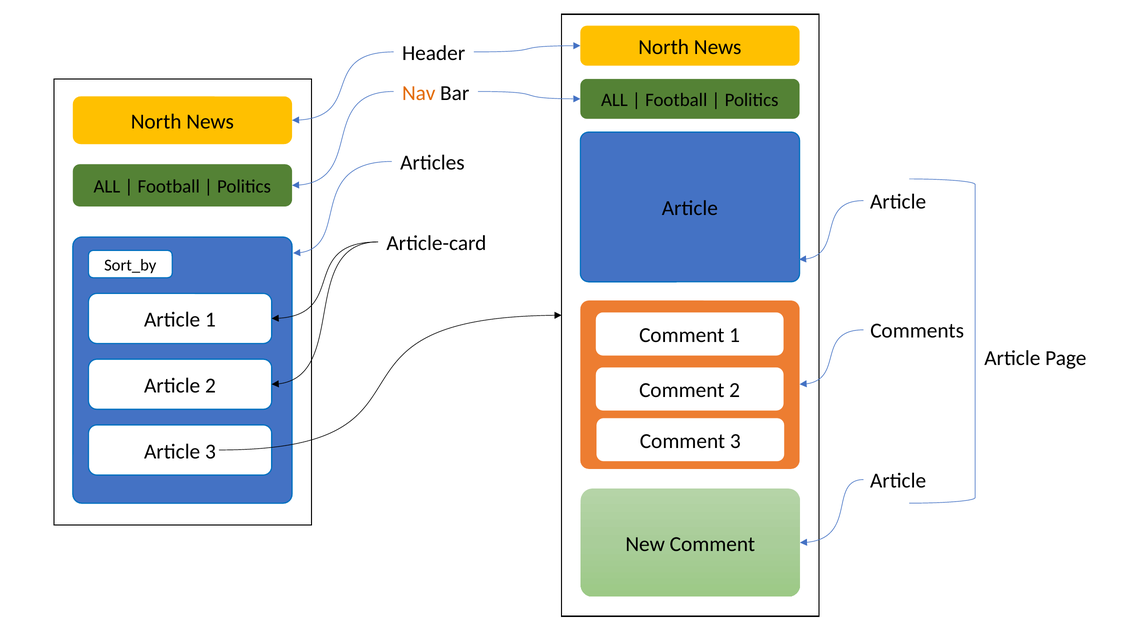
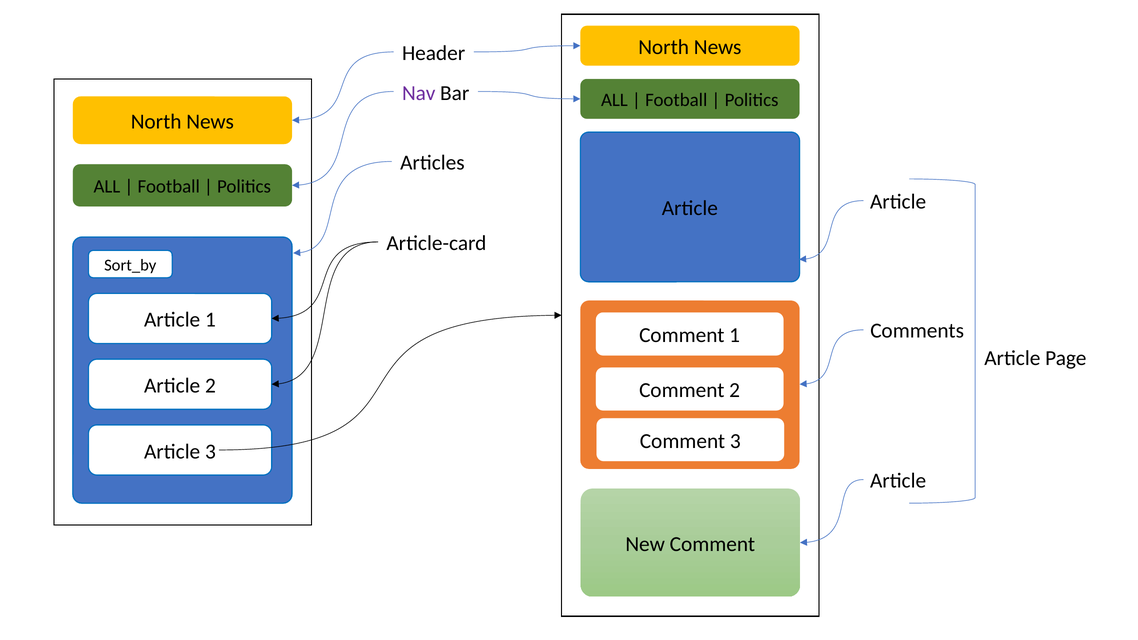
Nav colour: orange -> purple
